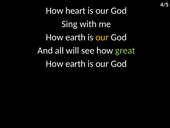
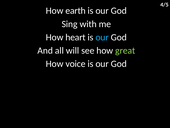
heart: heart -> earth
earth at (76, 37): earth -> heart
our at (102, 37) colour: yellow -> light blue
earth at (76, 64): earth -> voice
